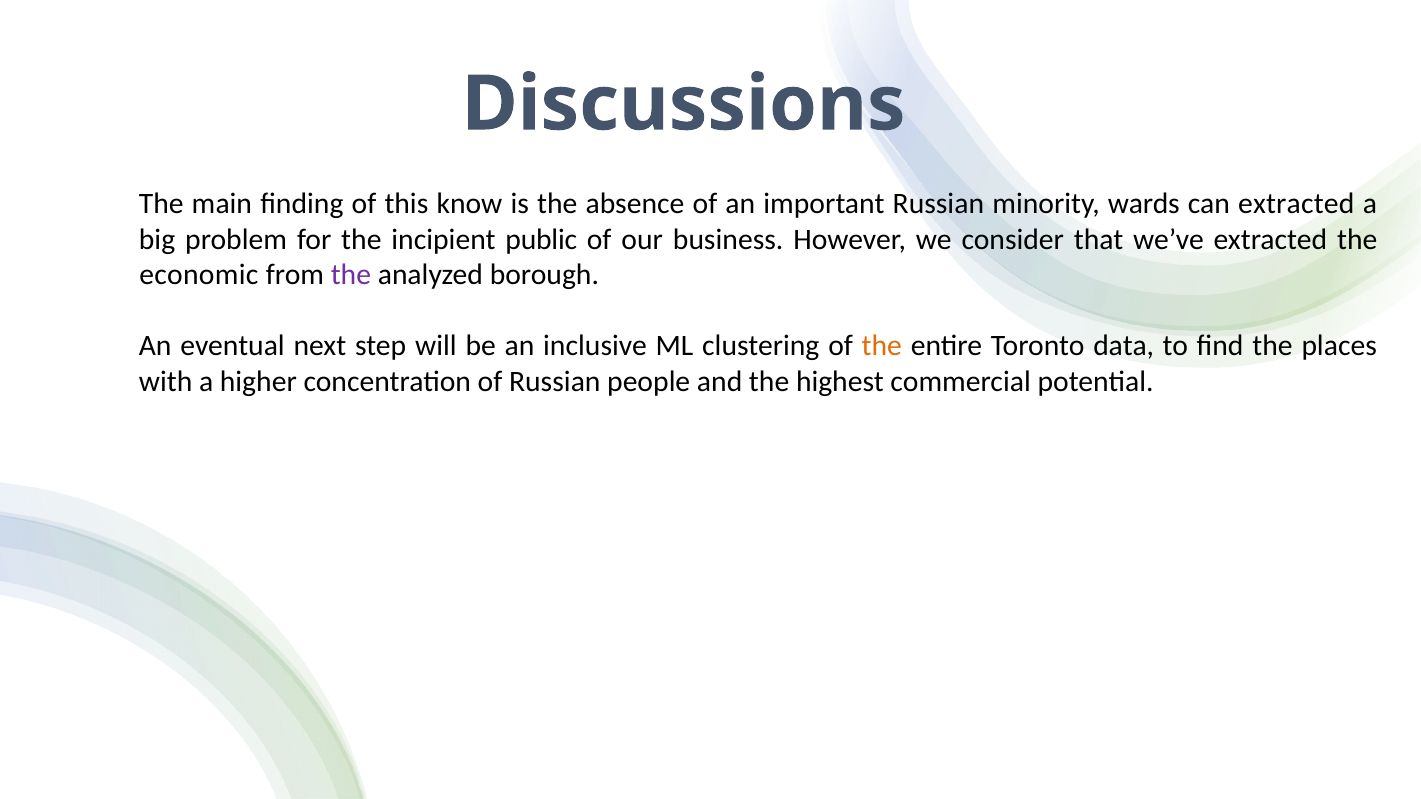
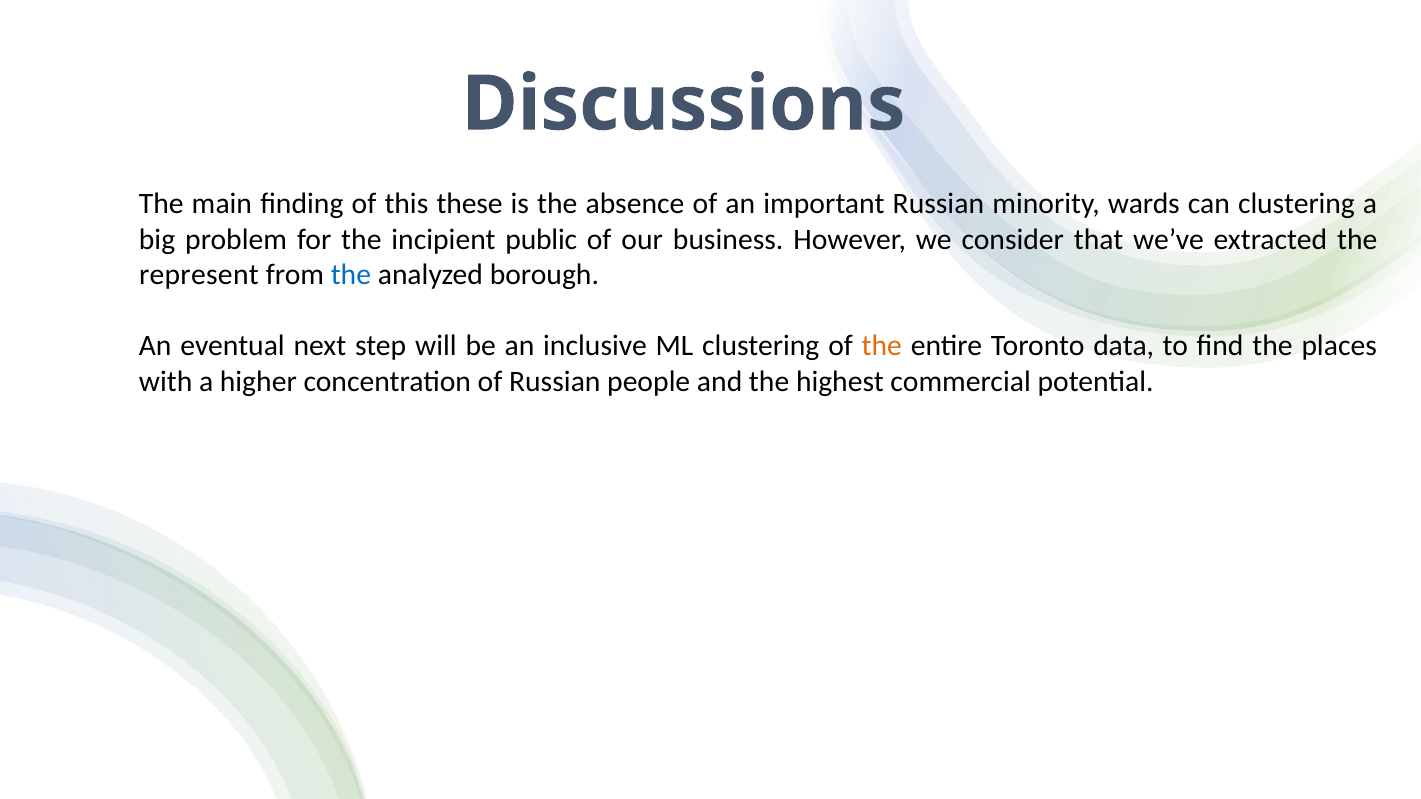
know: know -> these
can extracted: extracted -> clustering
economic: economic -> represent
the at (351, 275) colour: purple -> blue
